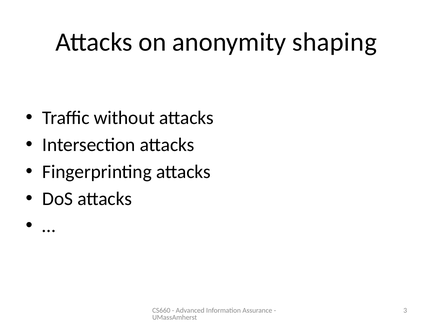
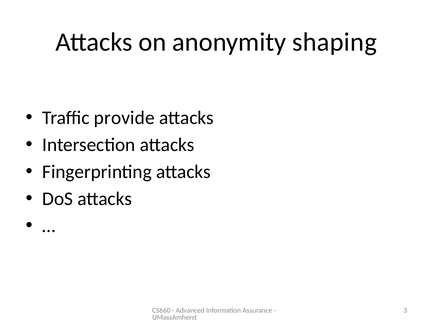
without: without -> provide
